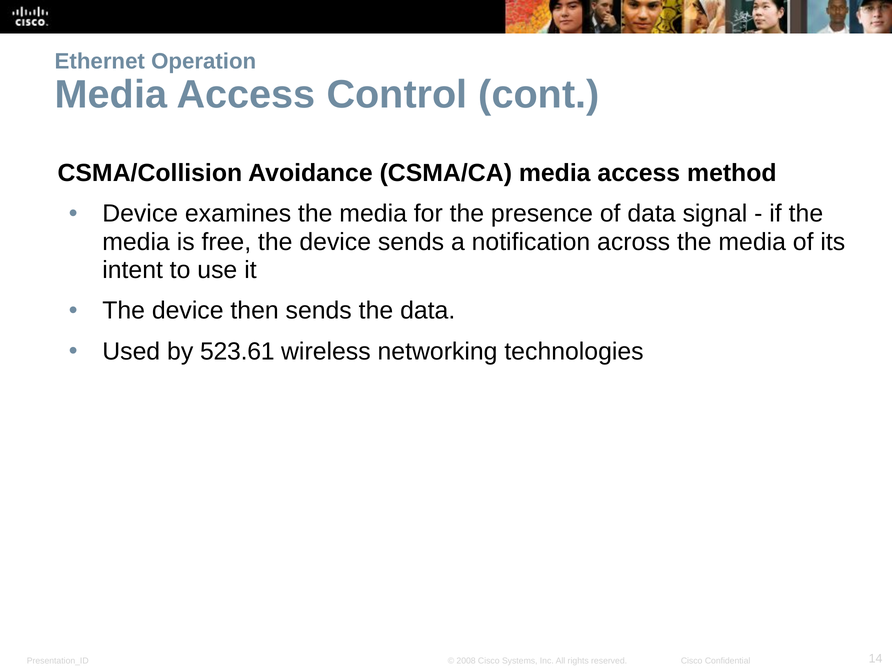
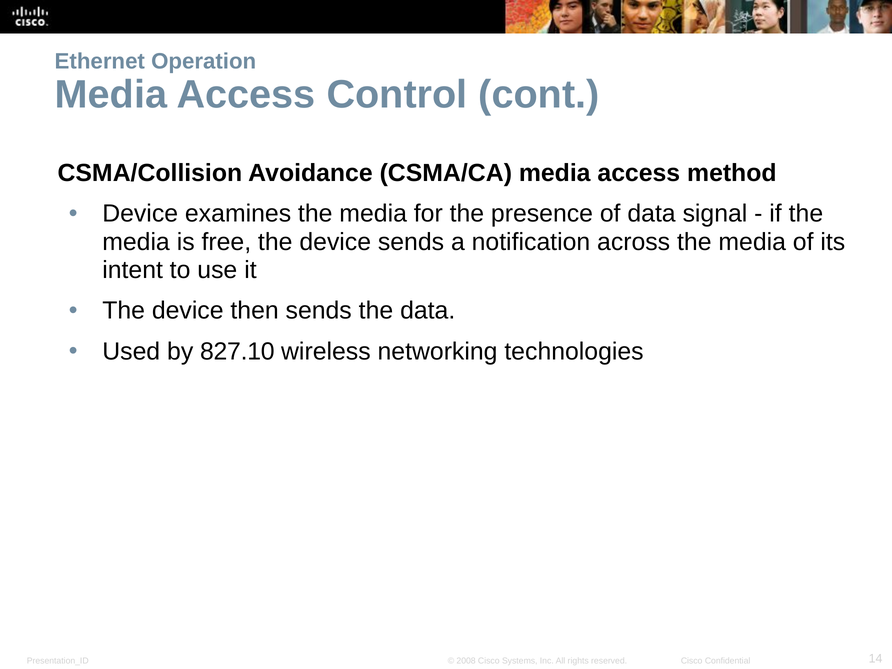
523.61: 523.61 -> 827.10
